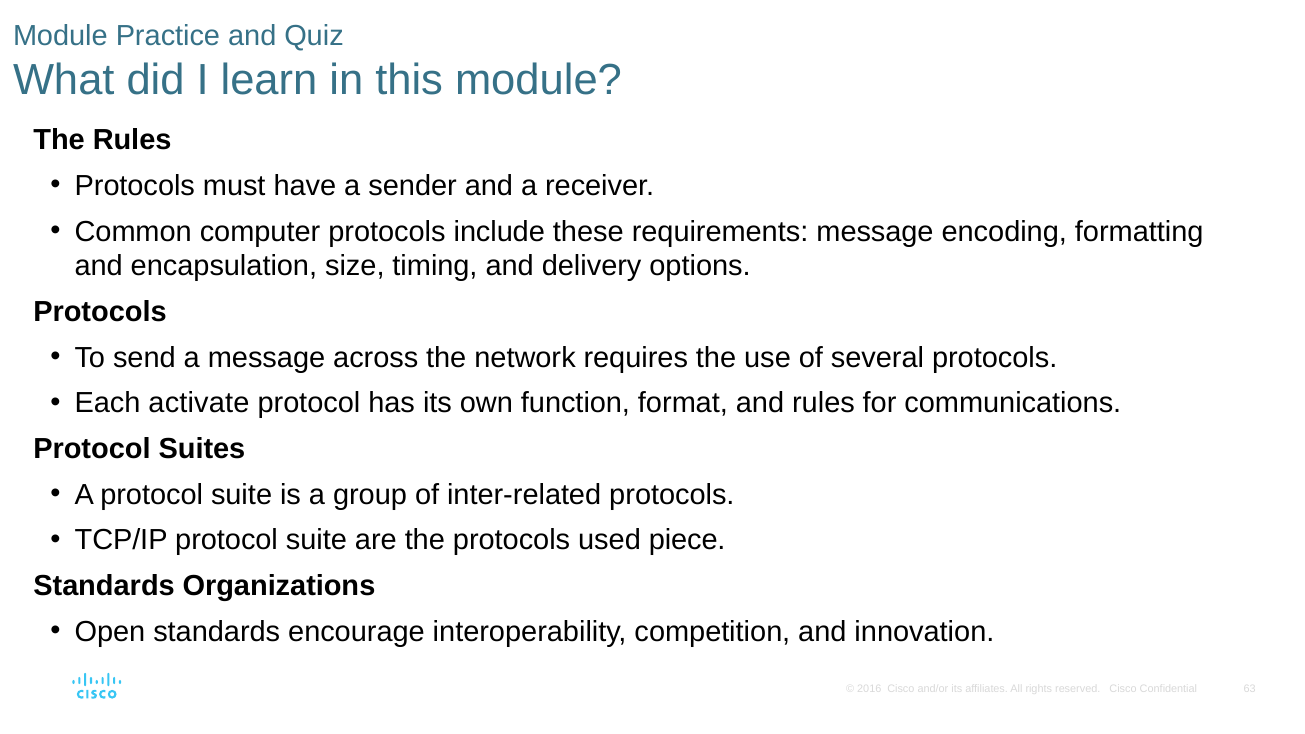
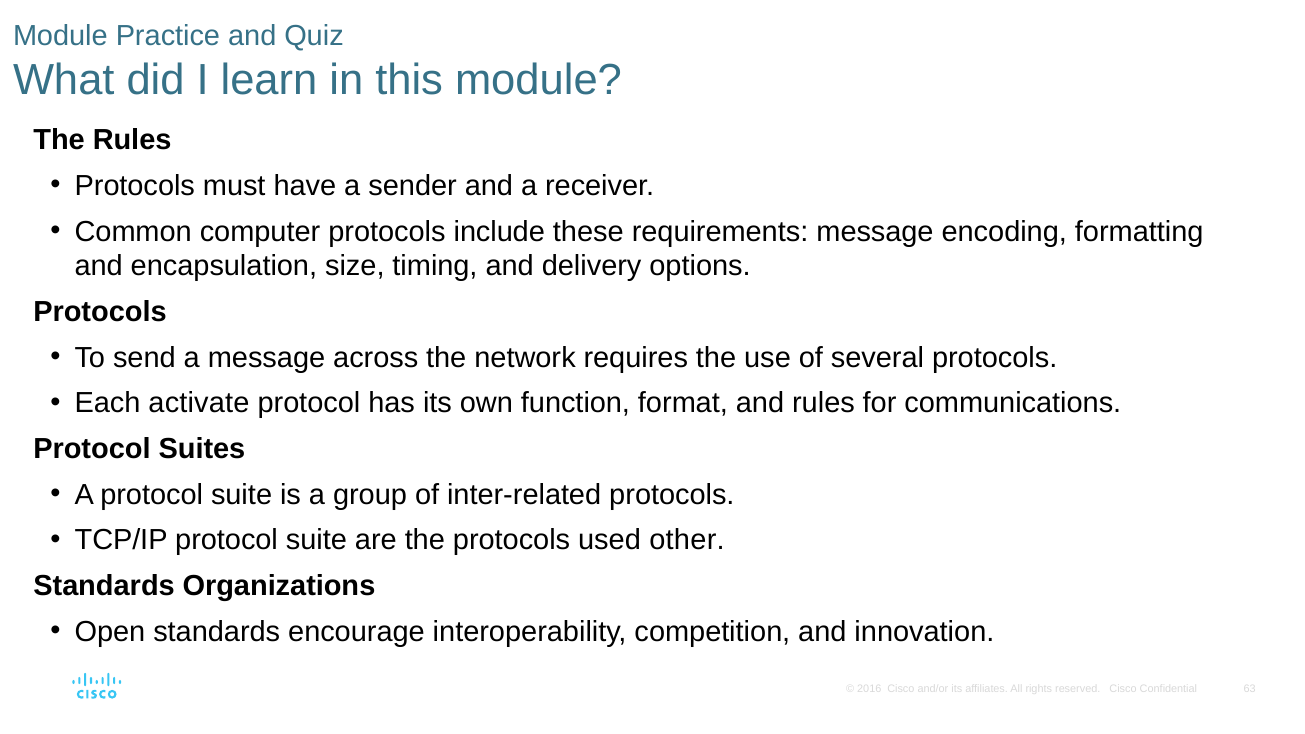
piece: piece -> other
